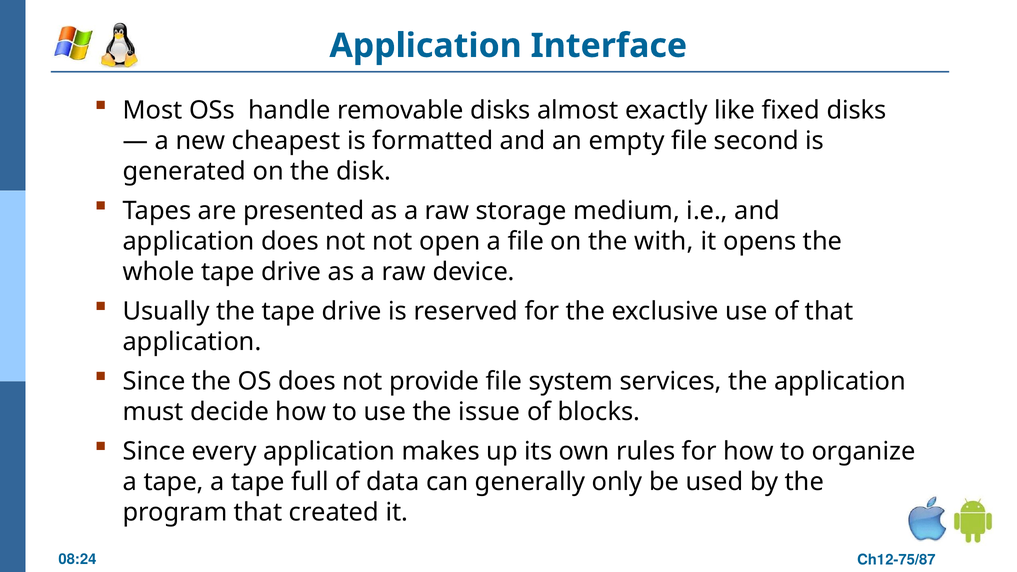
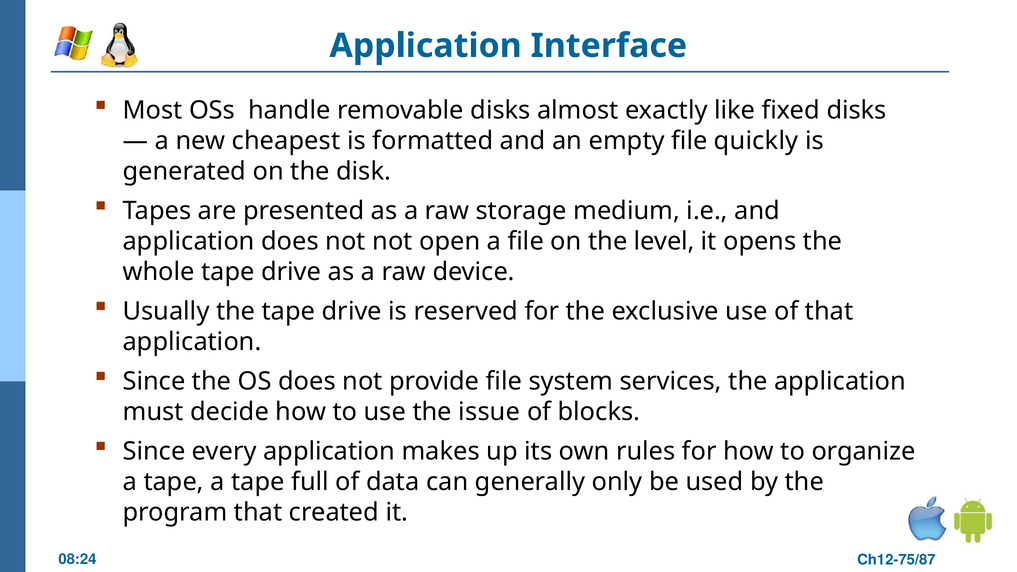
second: second -> quickly
with: with -> level
